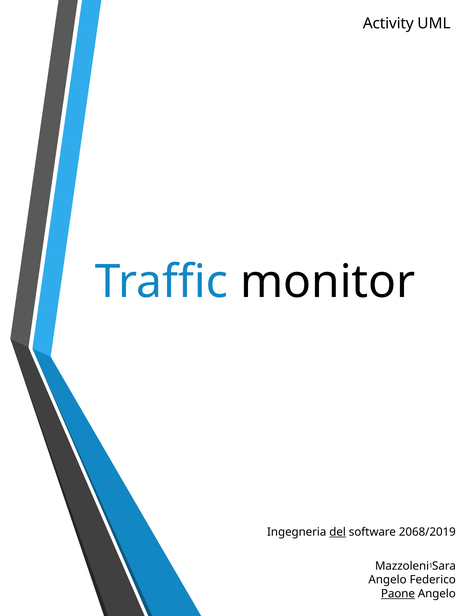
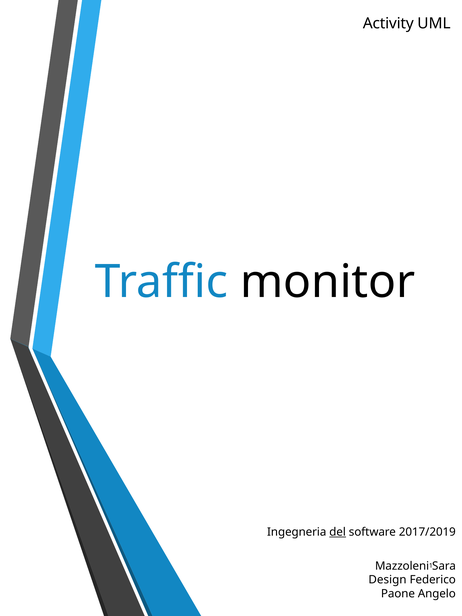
2068/2019: 2068/2019 -> 2017/2019
Angelo at (388, 580): Angelo -> Design
Paone underline: present -> none
